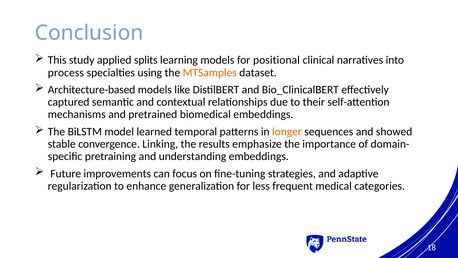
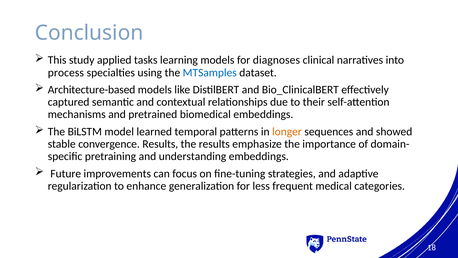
splits: splits -> tasks
positional: positional -> diagnoses
MTSamples colour: orange -> blue
convergence Linking: Linking -> Results
